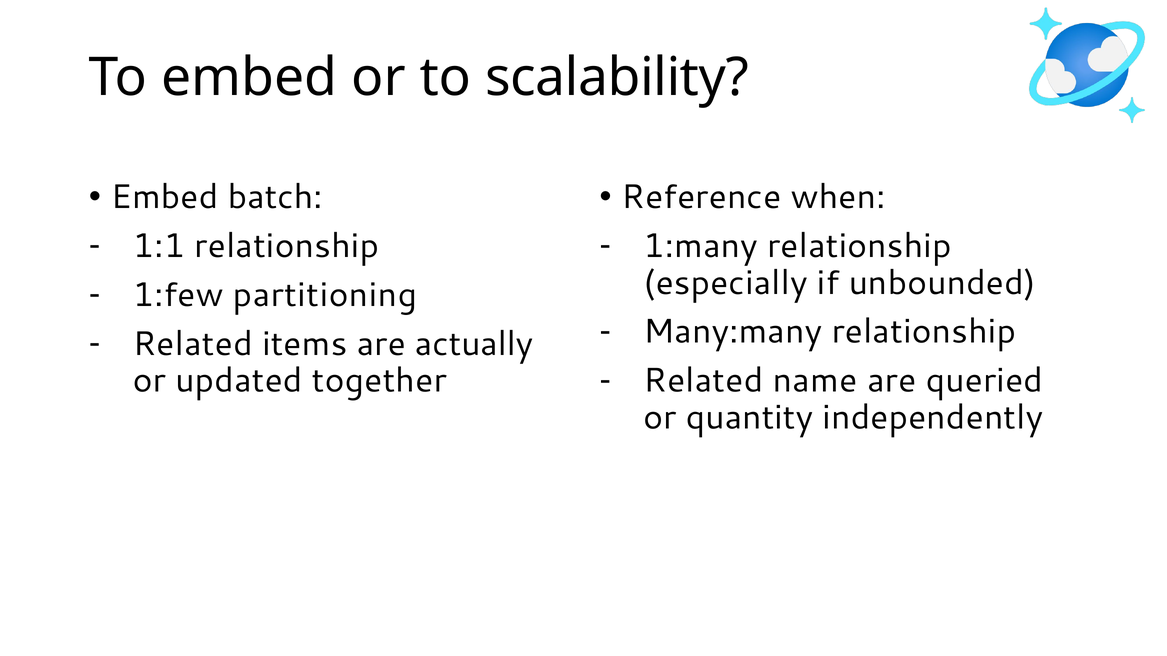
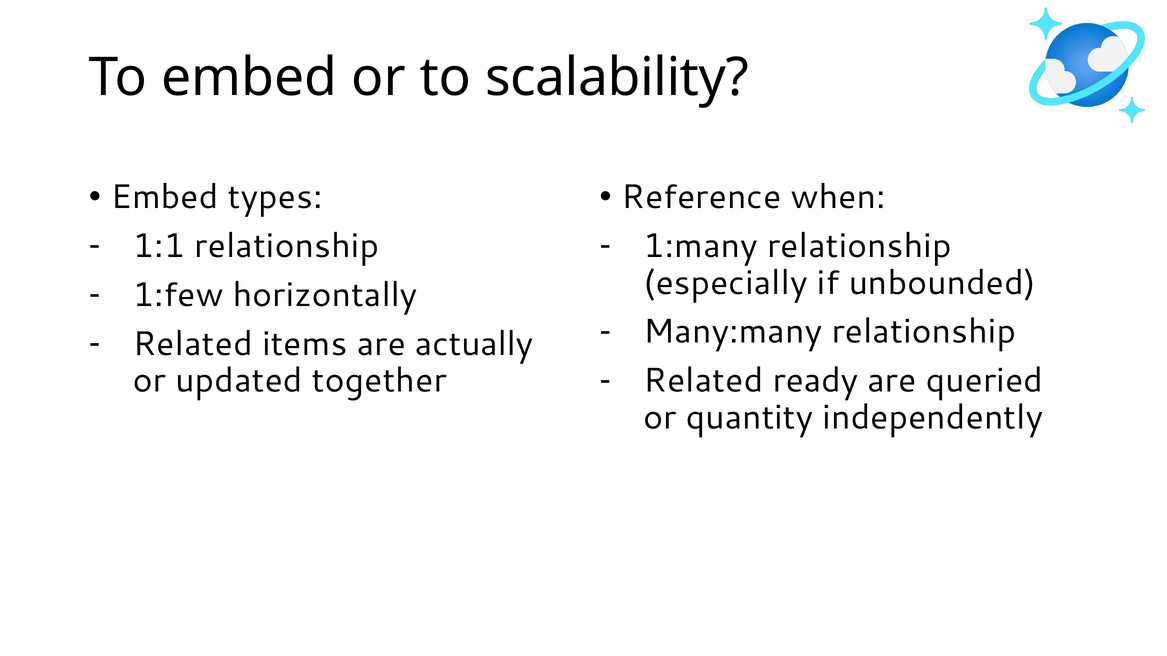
batch: batch -> types
partitioning: partitioning -> horizontally
name: name -> ready
